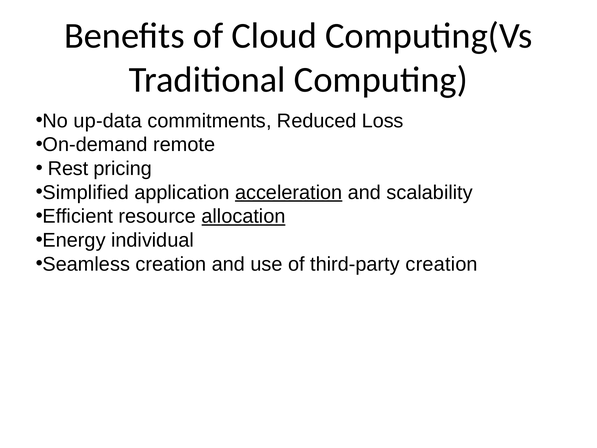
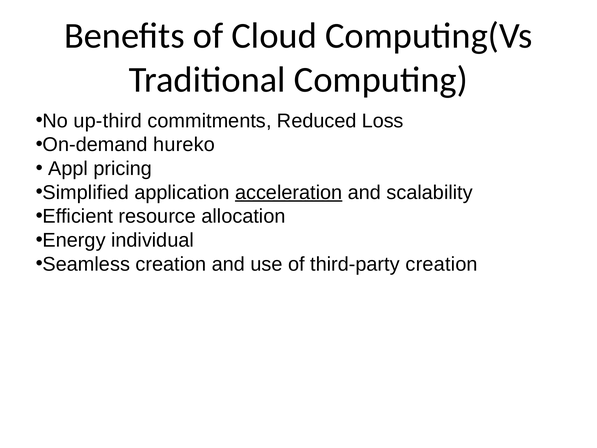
up-data: up-data -> up-third
remote: remote -> hureko
Rest: Rest -> Appl
allocation underline: present -> none
